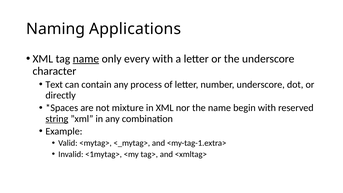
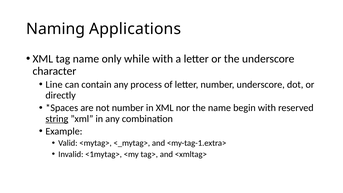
name at (86, 59) underline: present -> none
every: every -> while
Text: Text -> Line
not mixture: mixture -> number
